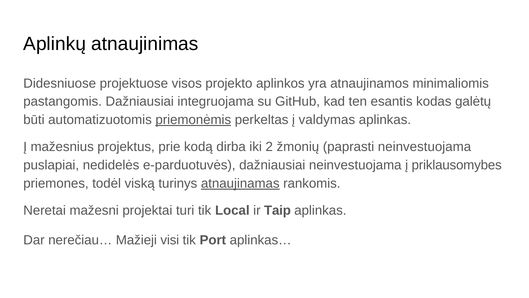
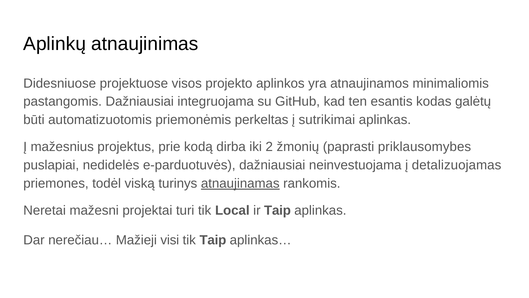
priemonėmis underline: present -> none
valdymas: valdymas -> sutrikimai
paprasti neinvestuojama: neinvestuojama -> priklausomybes
priklausomybes: priklausomybes -> detalizuojamas
tik Port: Port -> Taip
